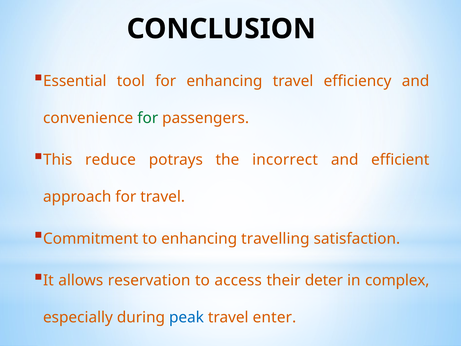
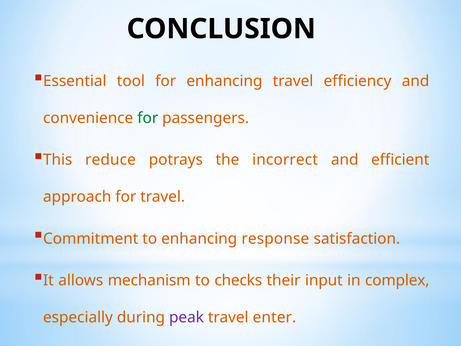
travelling: travelling -> response
reservation: reservation -> mechanism
access: access -> checks
deter: deter -> input
peak colour: blue -> purple
